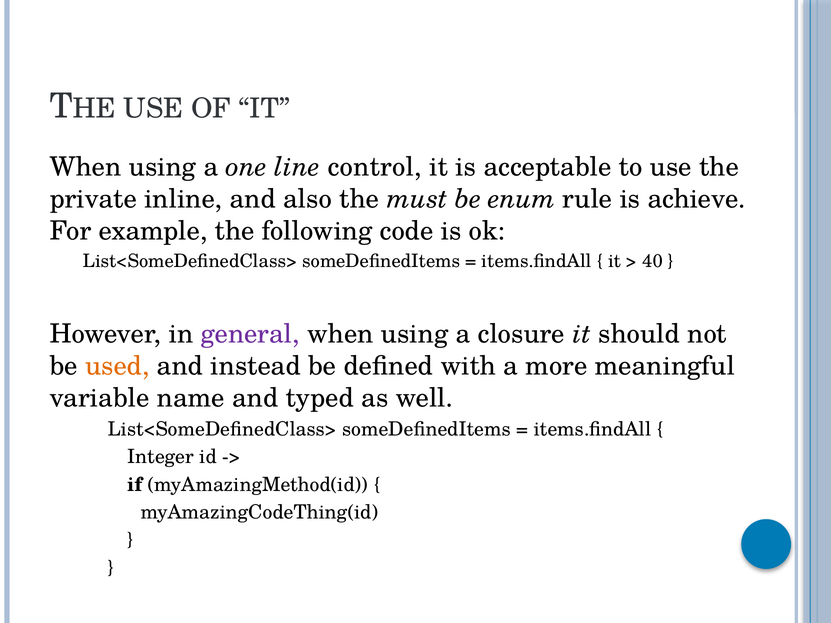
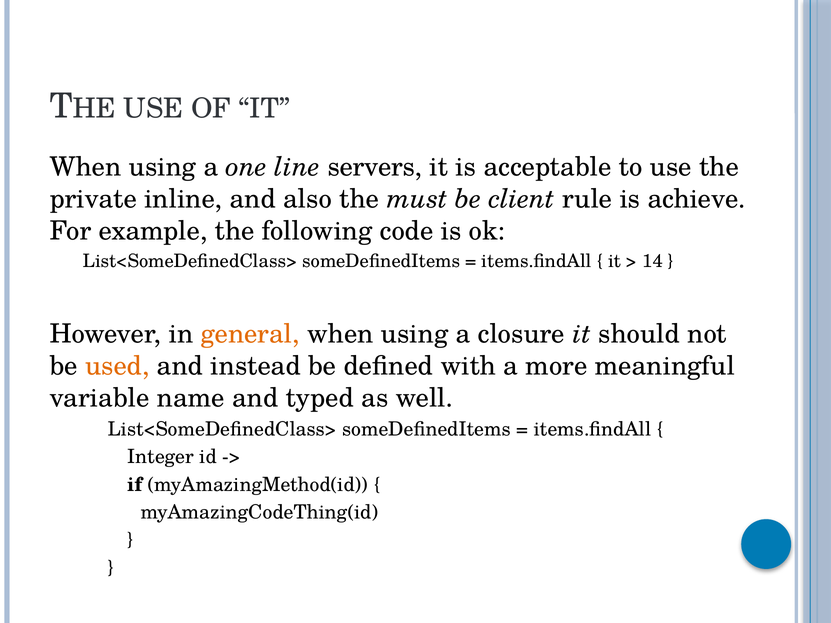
control: control -> servers
enum: enum -> client
40: 40 -> 14
general colour: purple -> orange
